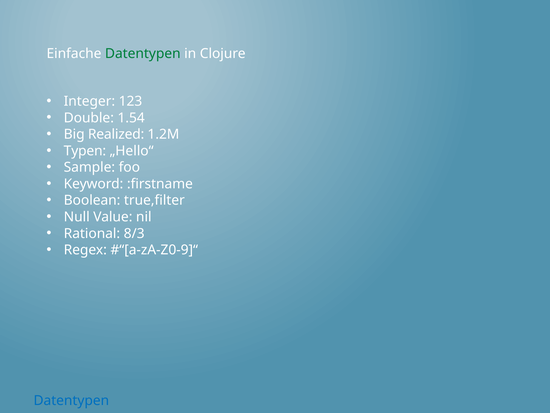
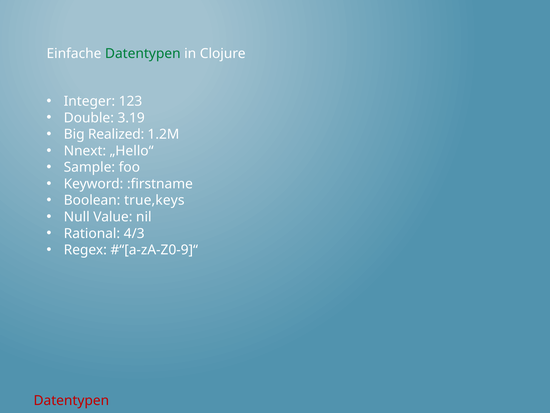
1.54: 1.54 -> 3.19
Typen: Typen -> Nnext
true,filter: true,filter -> true,keys
8/3: 8/3 -> 4/3
Datentypen at (71, 400) colour: blue -> red
